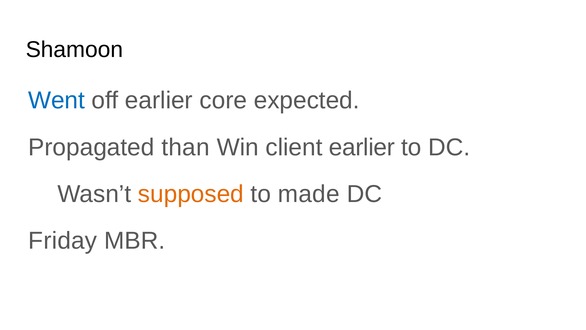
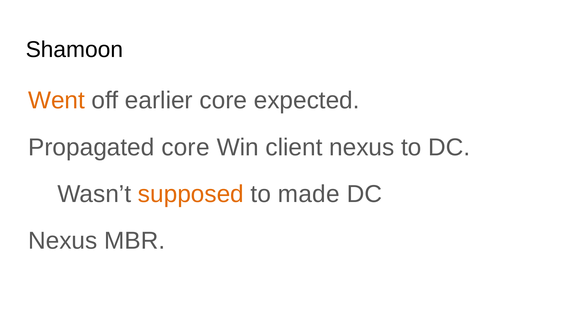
Went colour: blue -> orange
Propagated than: than -> core
client earlier: earlier -> nexus
Friday at (63, 241): Friday -> Nexus
